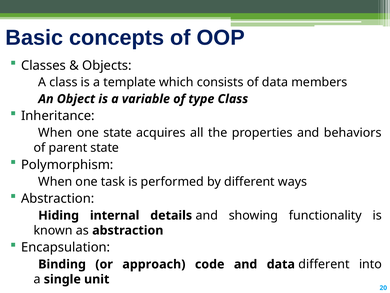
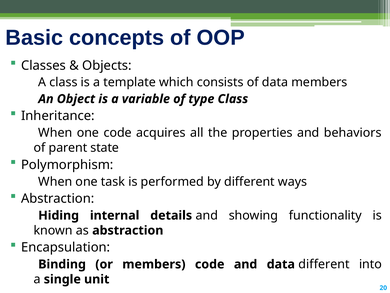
one state: state -> code
or approach: approach -> members
